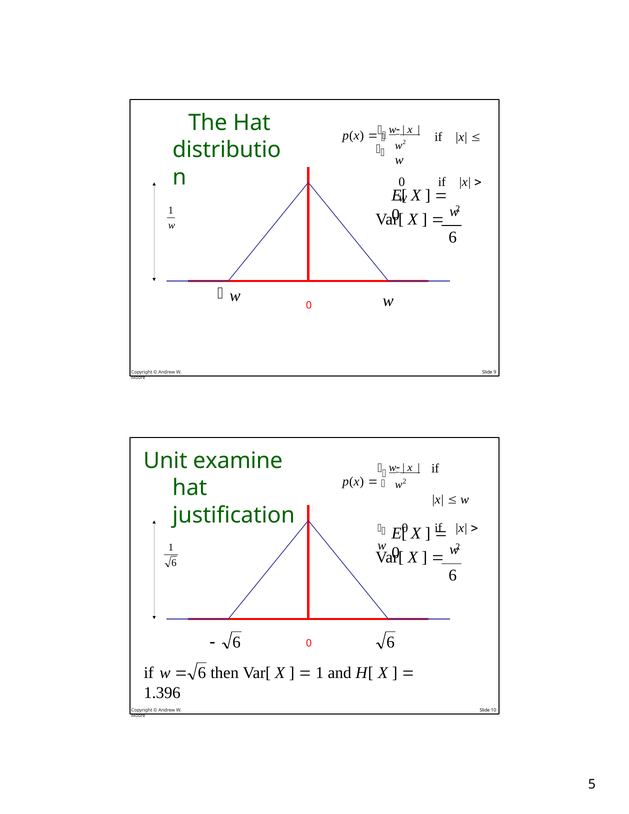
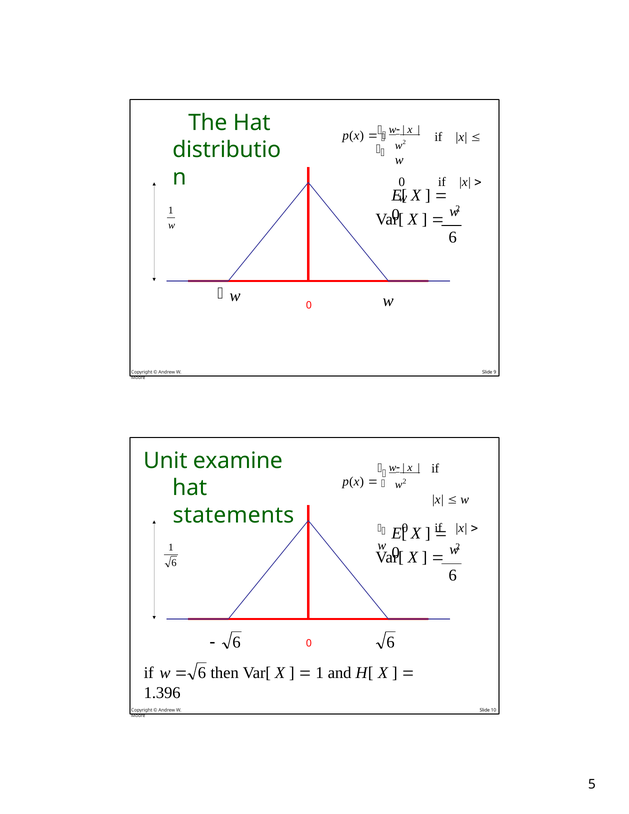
justification: justification -> statements
